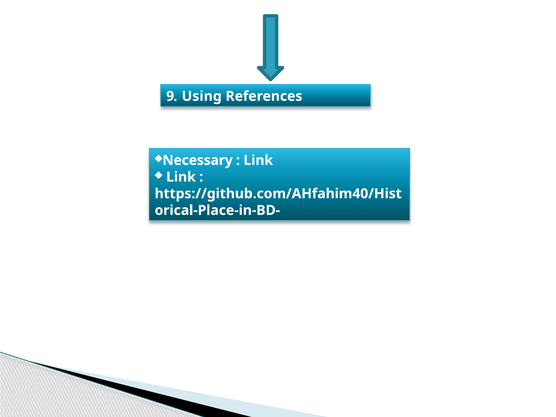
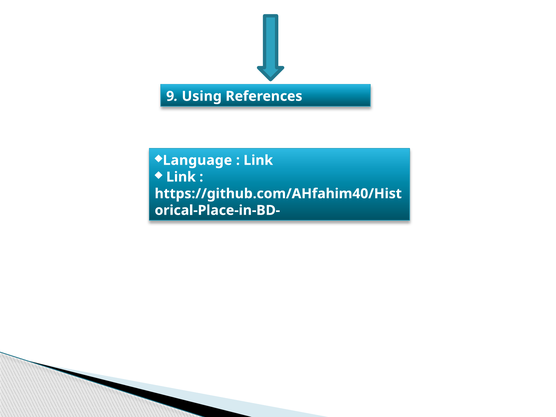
Necessary: Necessary -> Language
